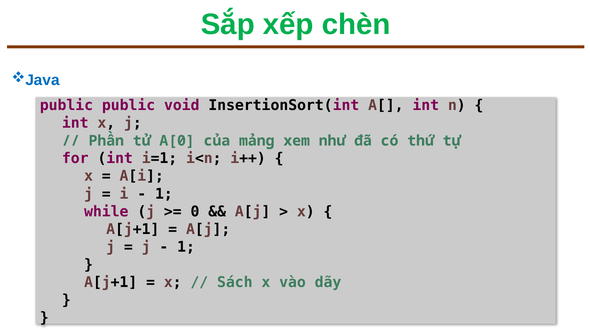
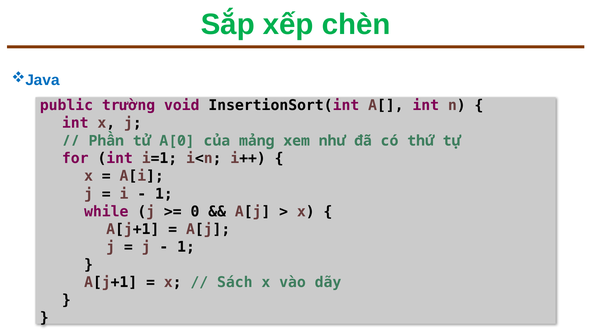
public public: public -> trường
